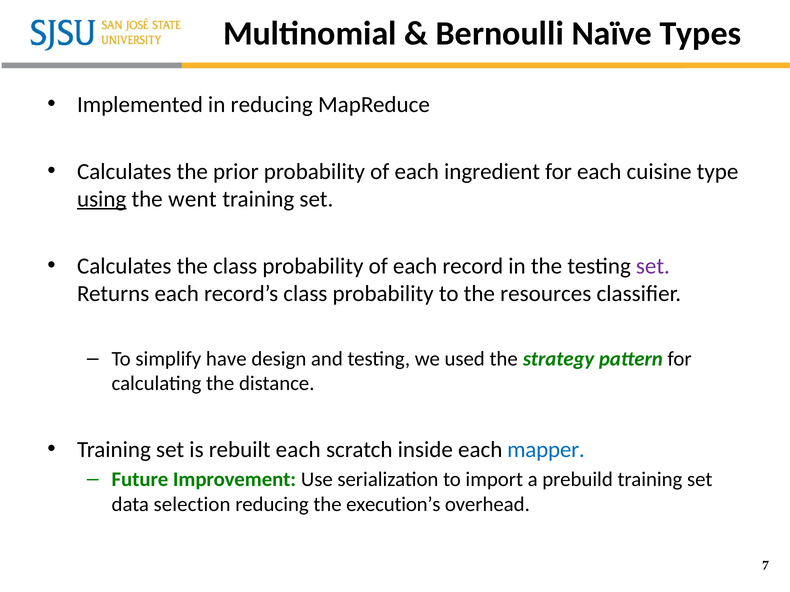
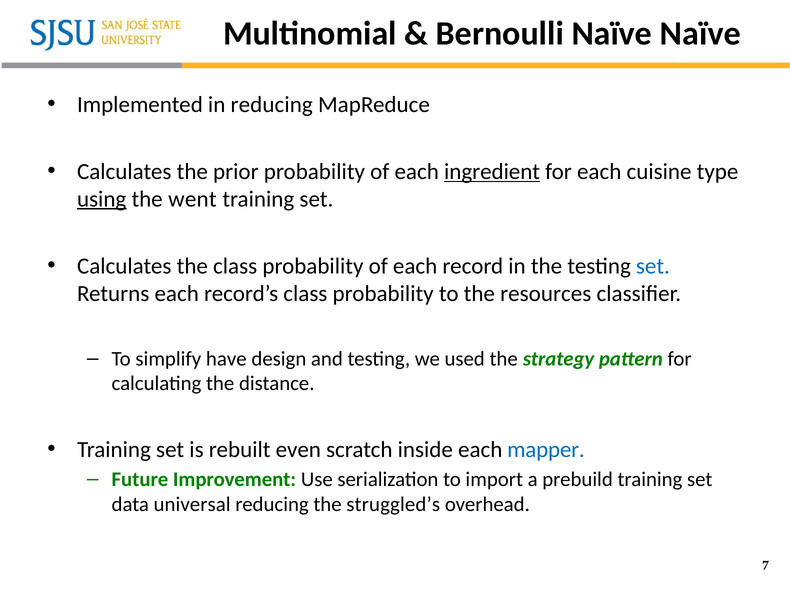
Naïve Types: Types -> Naïve
ingredient underline: none -> present
set at (653, 266) colour: purple -> blue
rebuilt each: each -> even
selection: selection -> universal
execution’s: execution’s -> struggled’s
